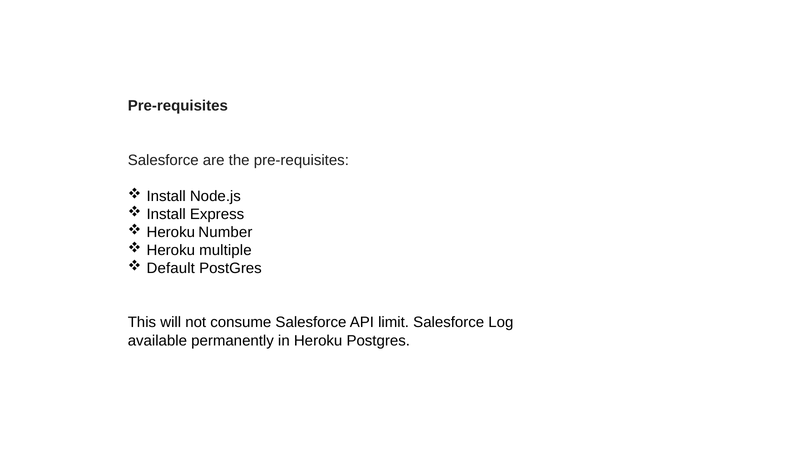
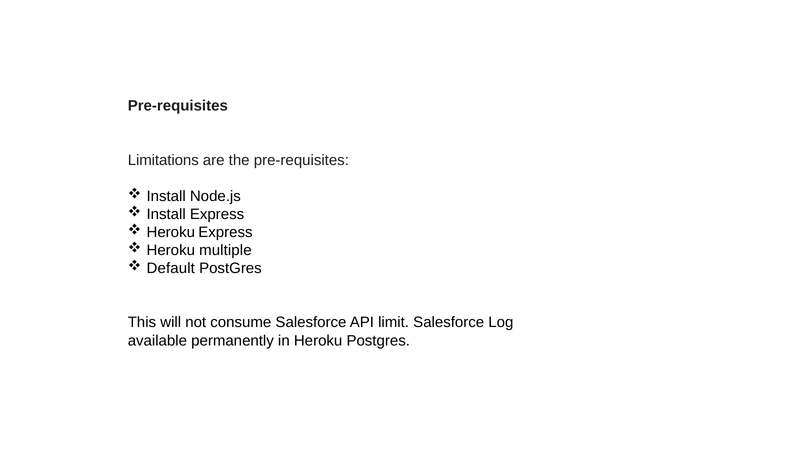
Salesforce at (163, 160): Salesforce -> Limitations
Heroku Number: Number -> Express
